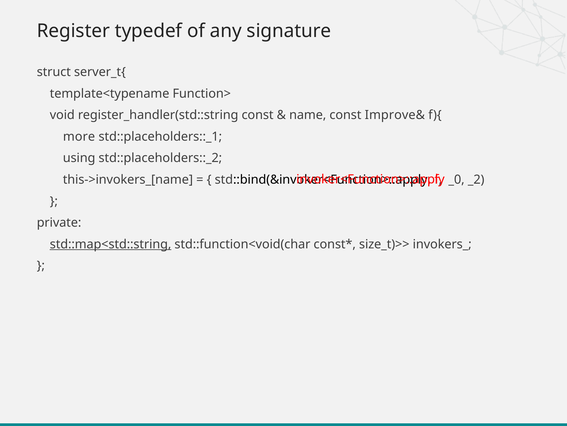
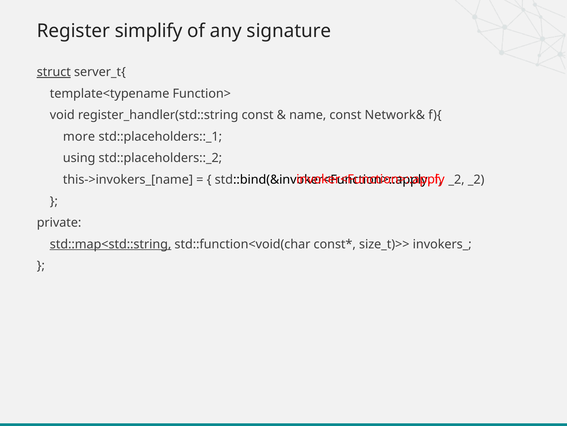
typedef: typedef -> simplify
struct underline: none -> present
Improve&: Improve& -> Network&
_0 at (457, 179): _0 -> _2
